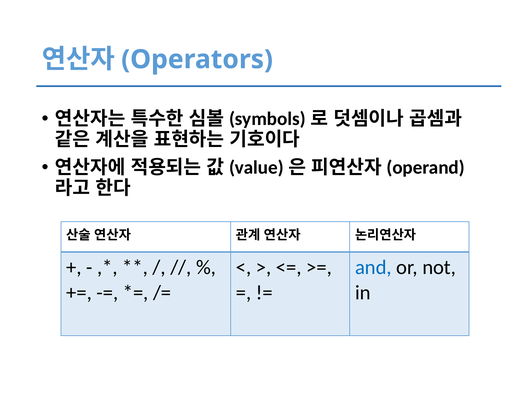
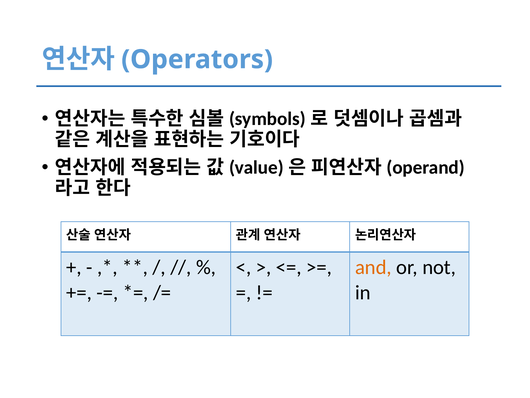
and colour: blue -> orange
